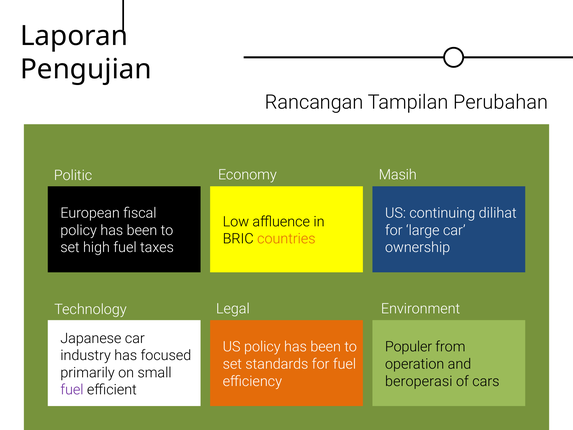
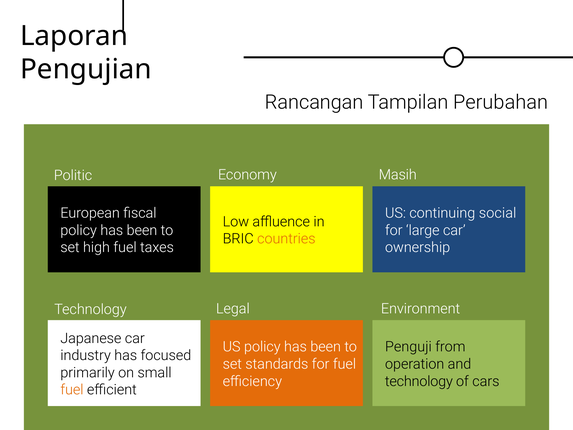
dilihat: dilihat -> social
Populer: Populer -> Penguji
beroperasi at (419, 381): beroperasi -> technology
fuel at (72, 390) colour: purple -> orange
